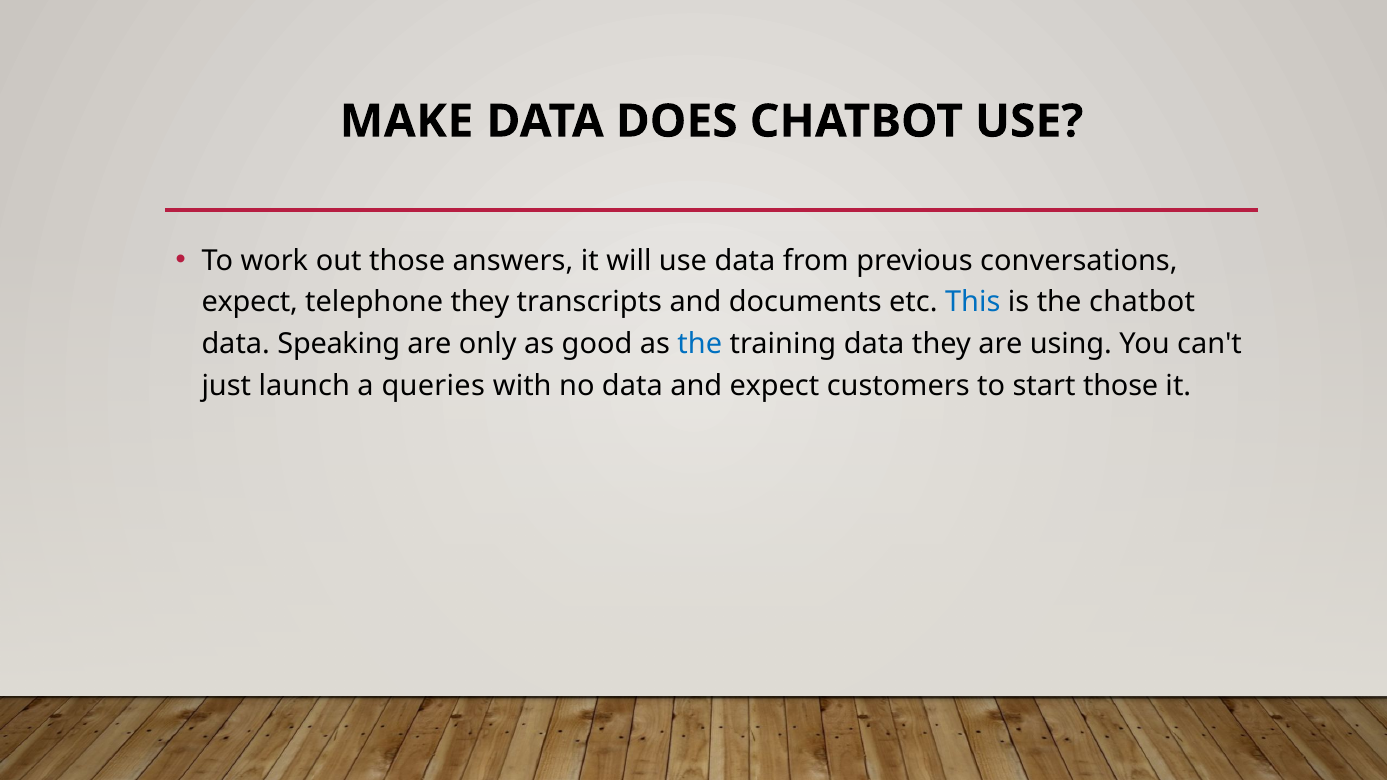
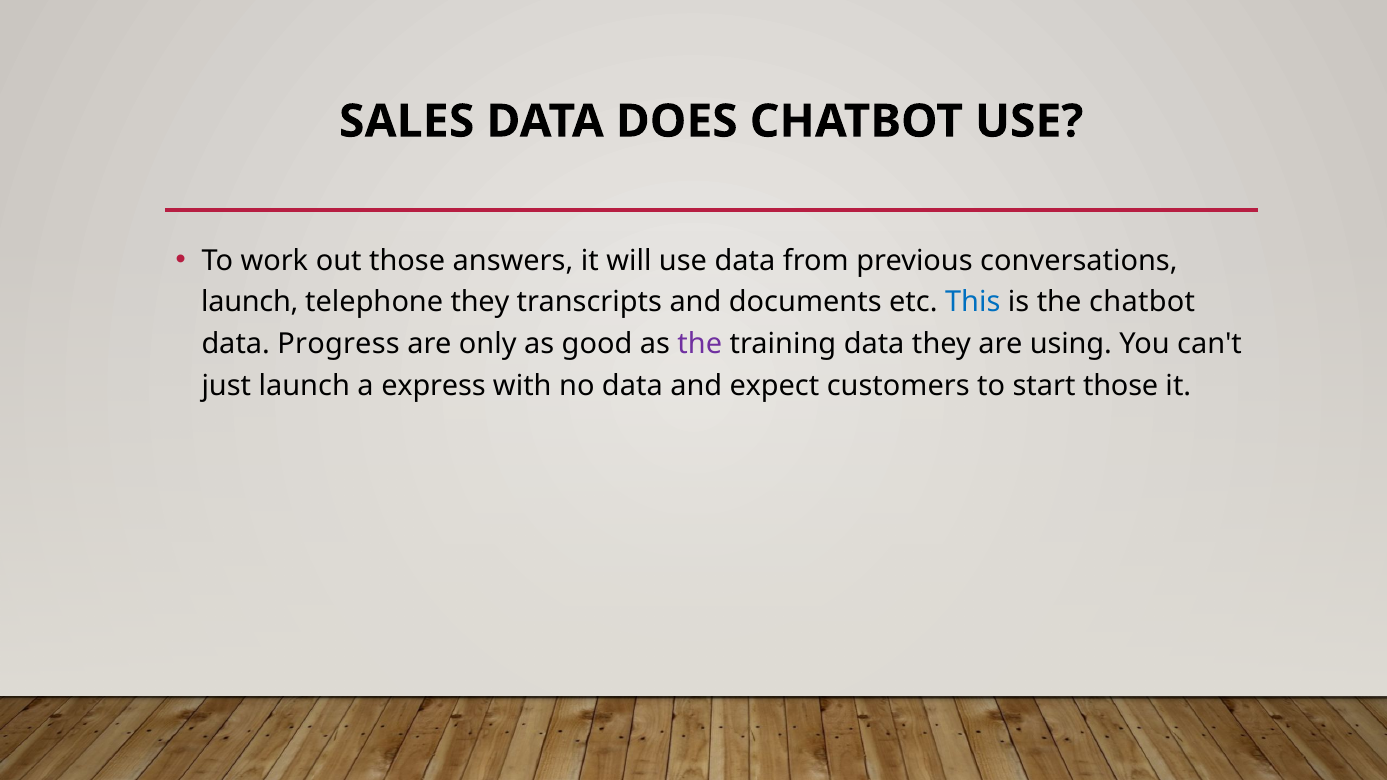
MAKE: MAKE -> SALES
expect at (250, 302): expect -> launch
Speaking: Speaking -> Progress
the at (700, 344) colour: blue -> purple
queries: queries -> express
